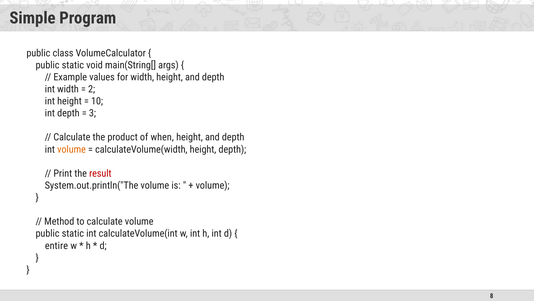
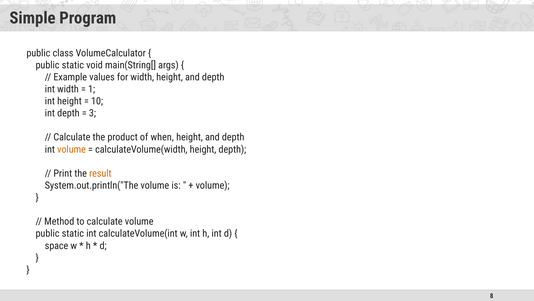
2: 2 -> 1
result colour: red -> orange
entire: entire -> space
